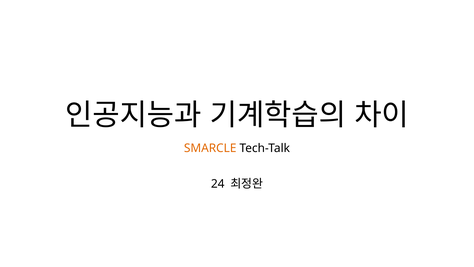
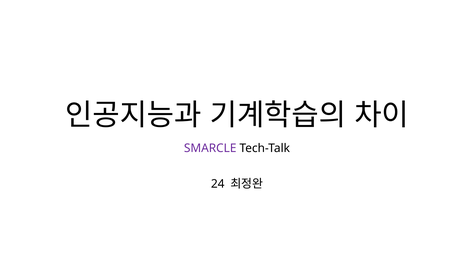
SMARCLE colour: orange -> purple
